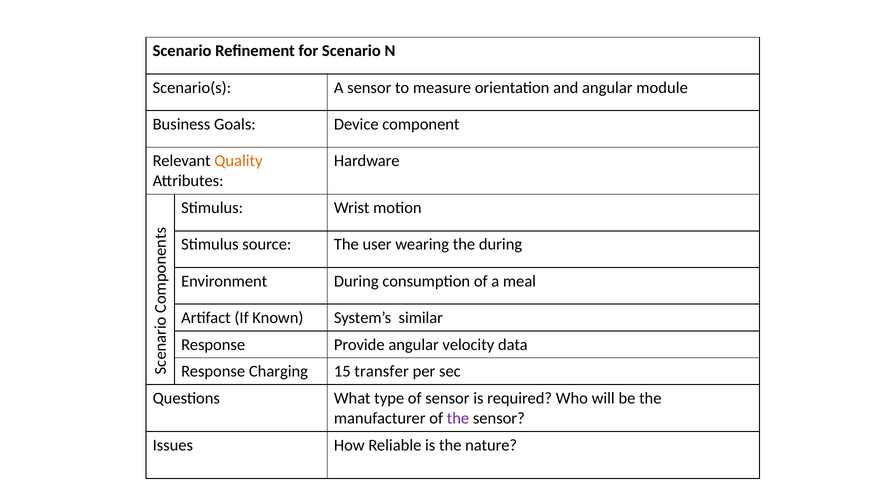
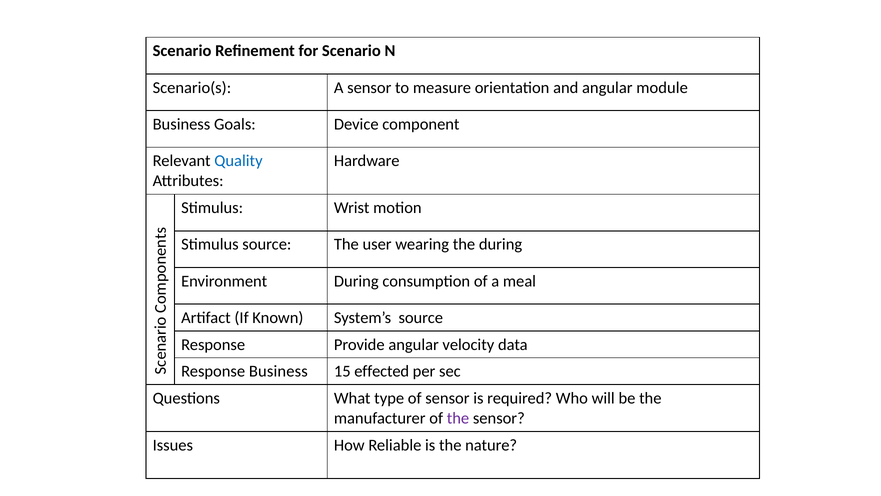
Quality colour: orange -> blue
System’s similar: similar -> source
Response Charging: Charging -> Business
transfer: transfer -> effected
